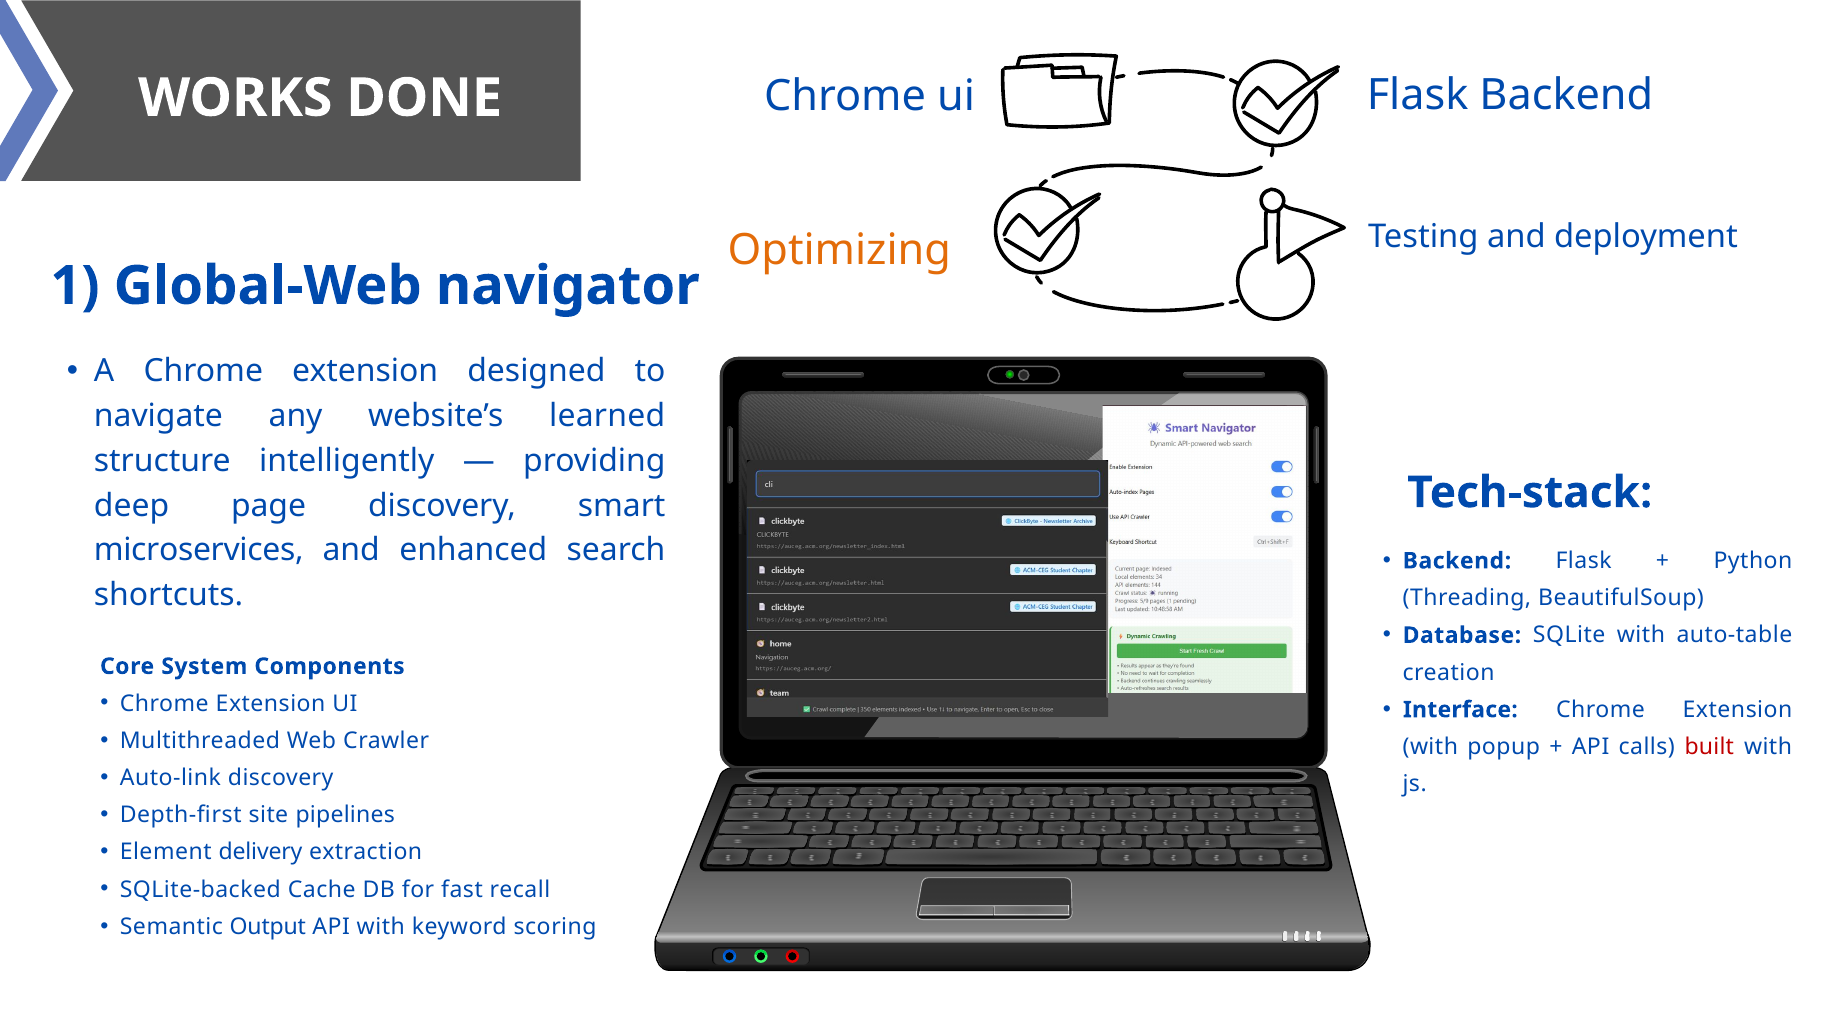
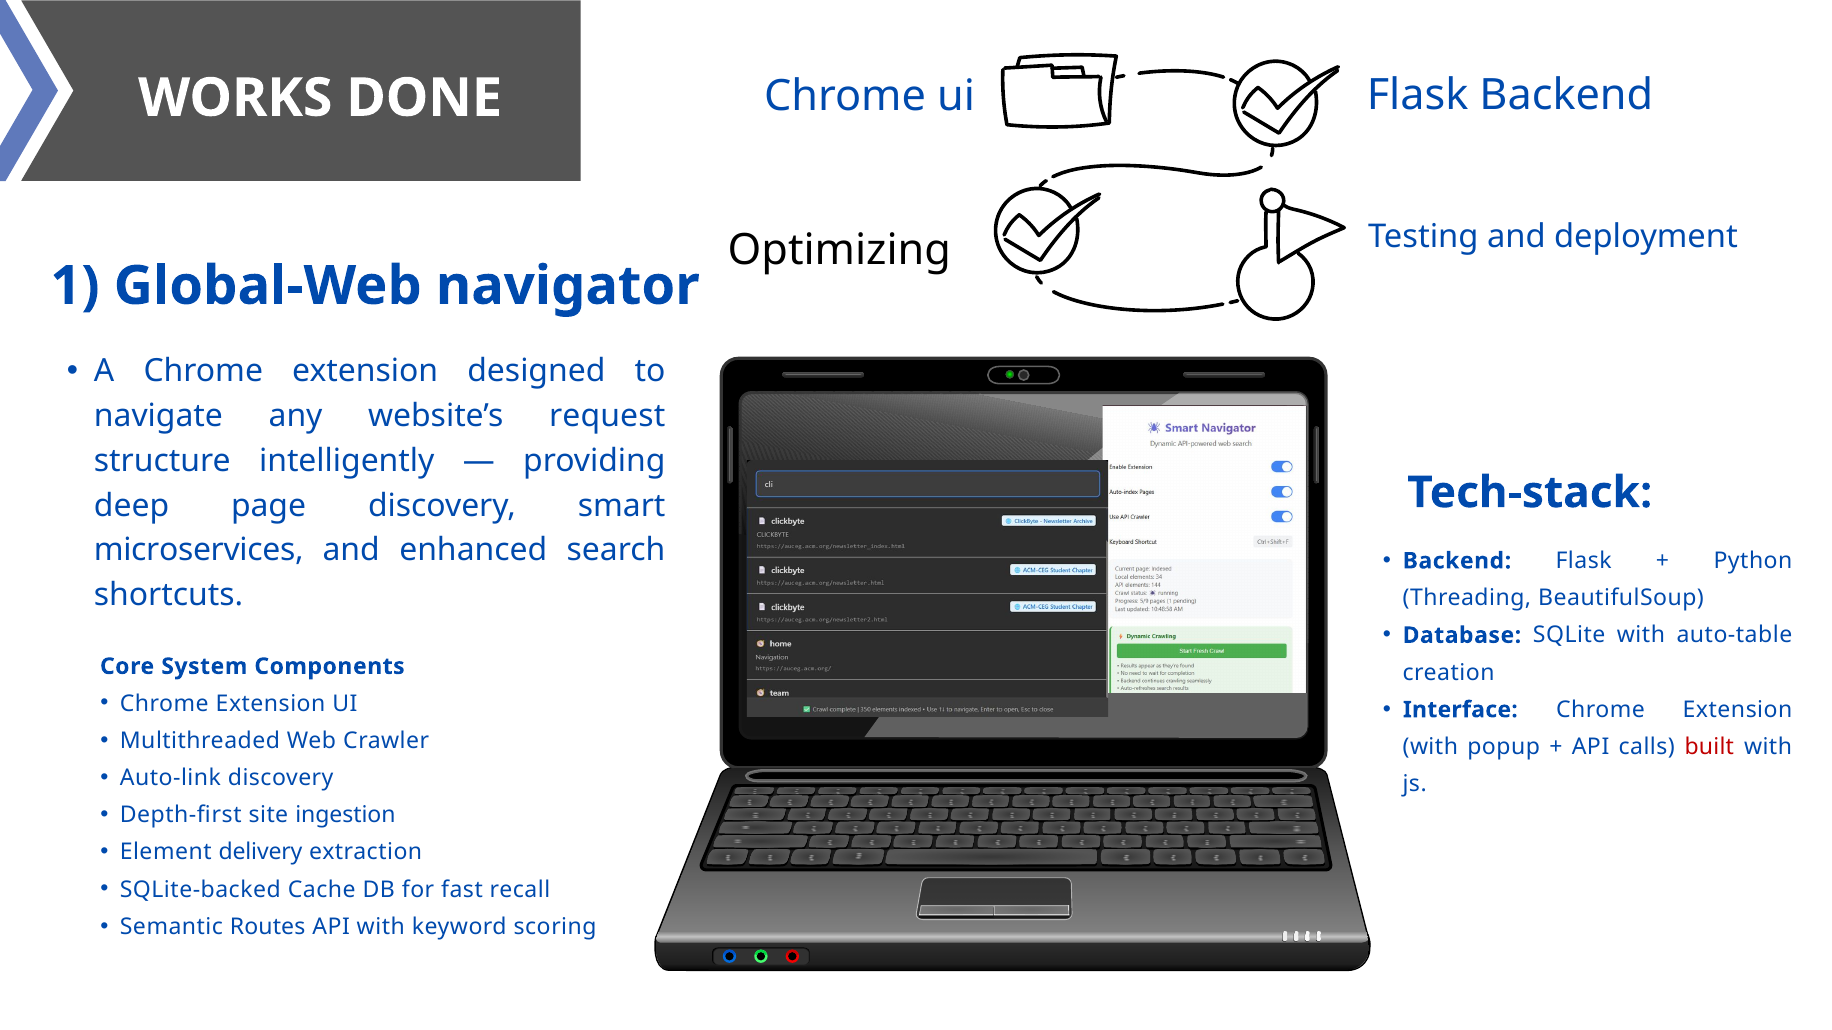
Optimizing colour: orange -> black
learned: learned -> request
pipelines: pipelines -> ingestion
Output: Output -> Routes
